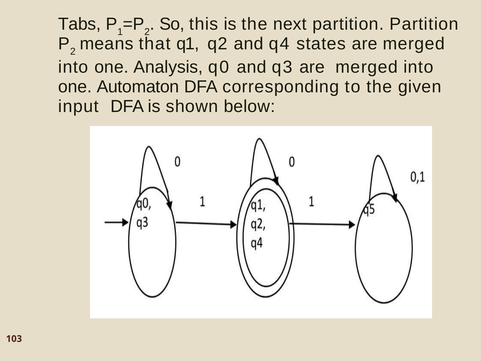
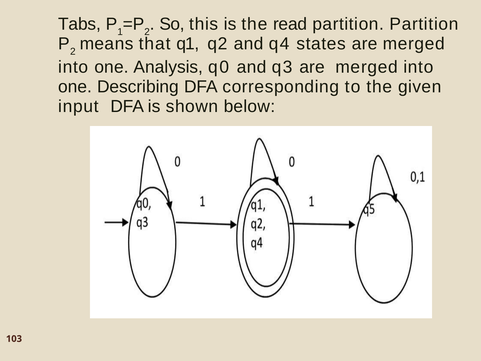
next: next -> read
Automaton: Automaton -> Describing
